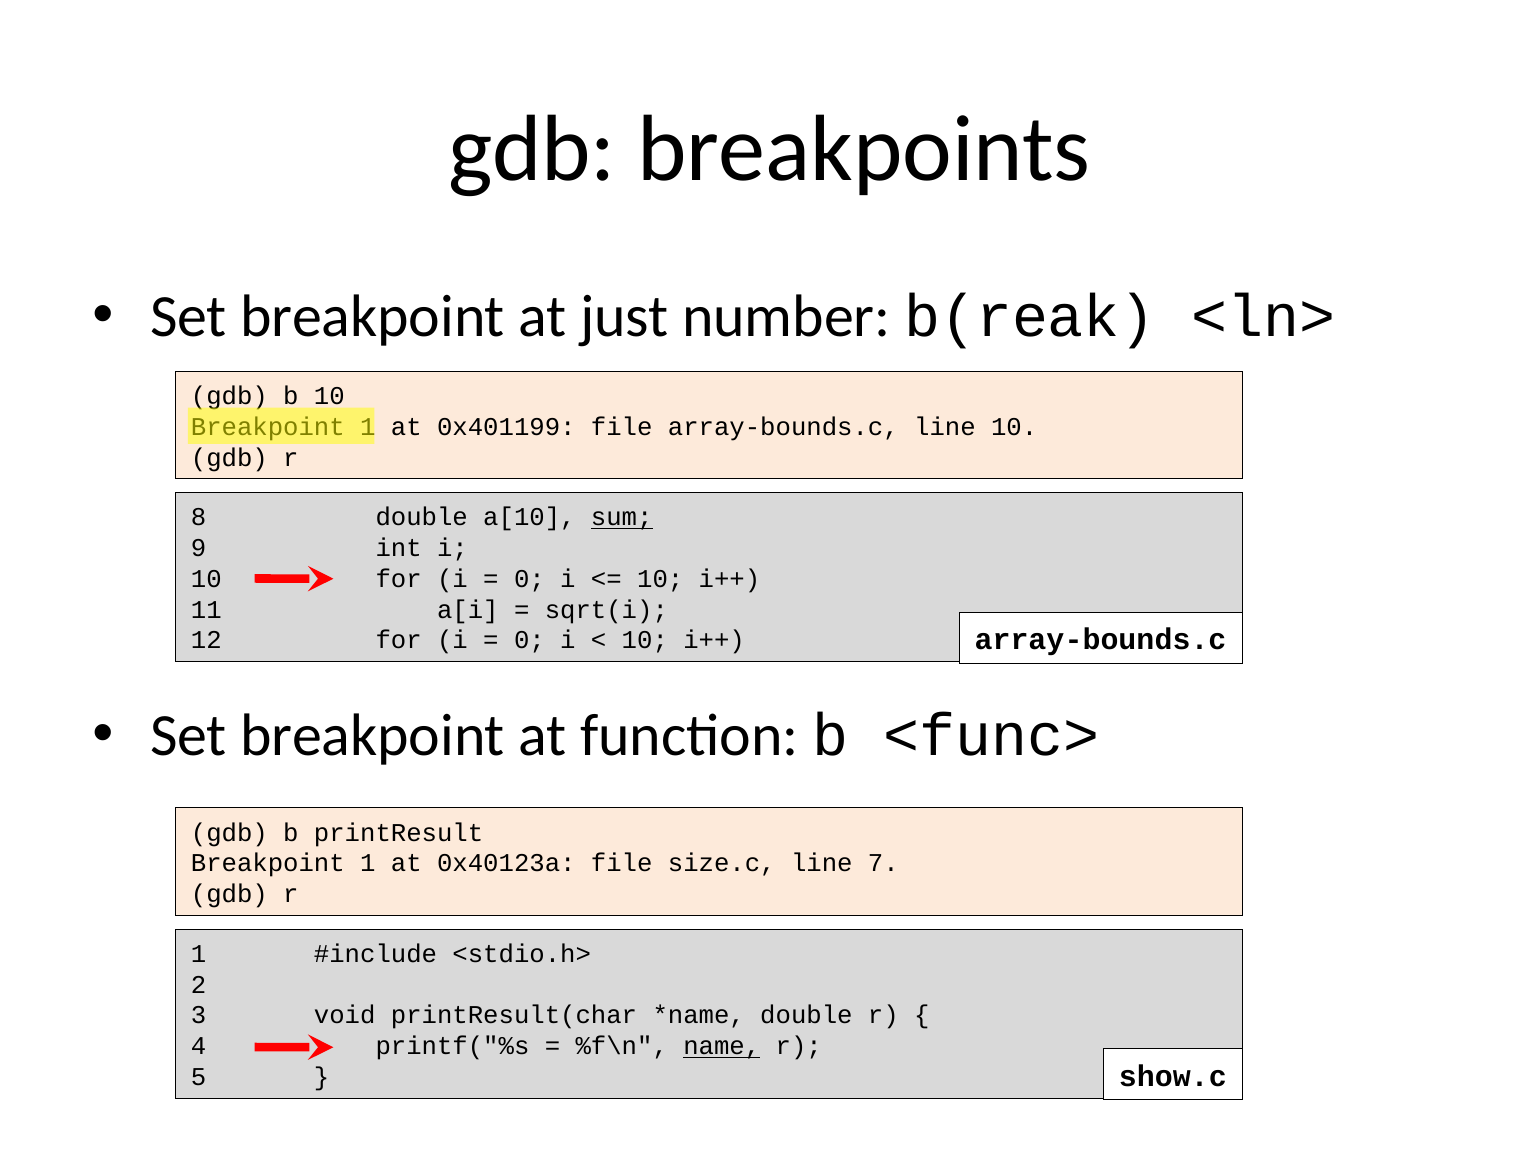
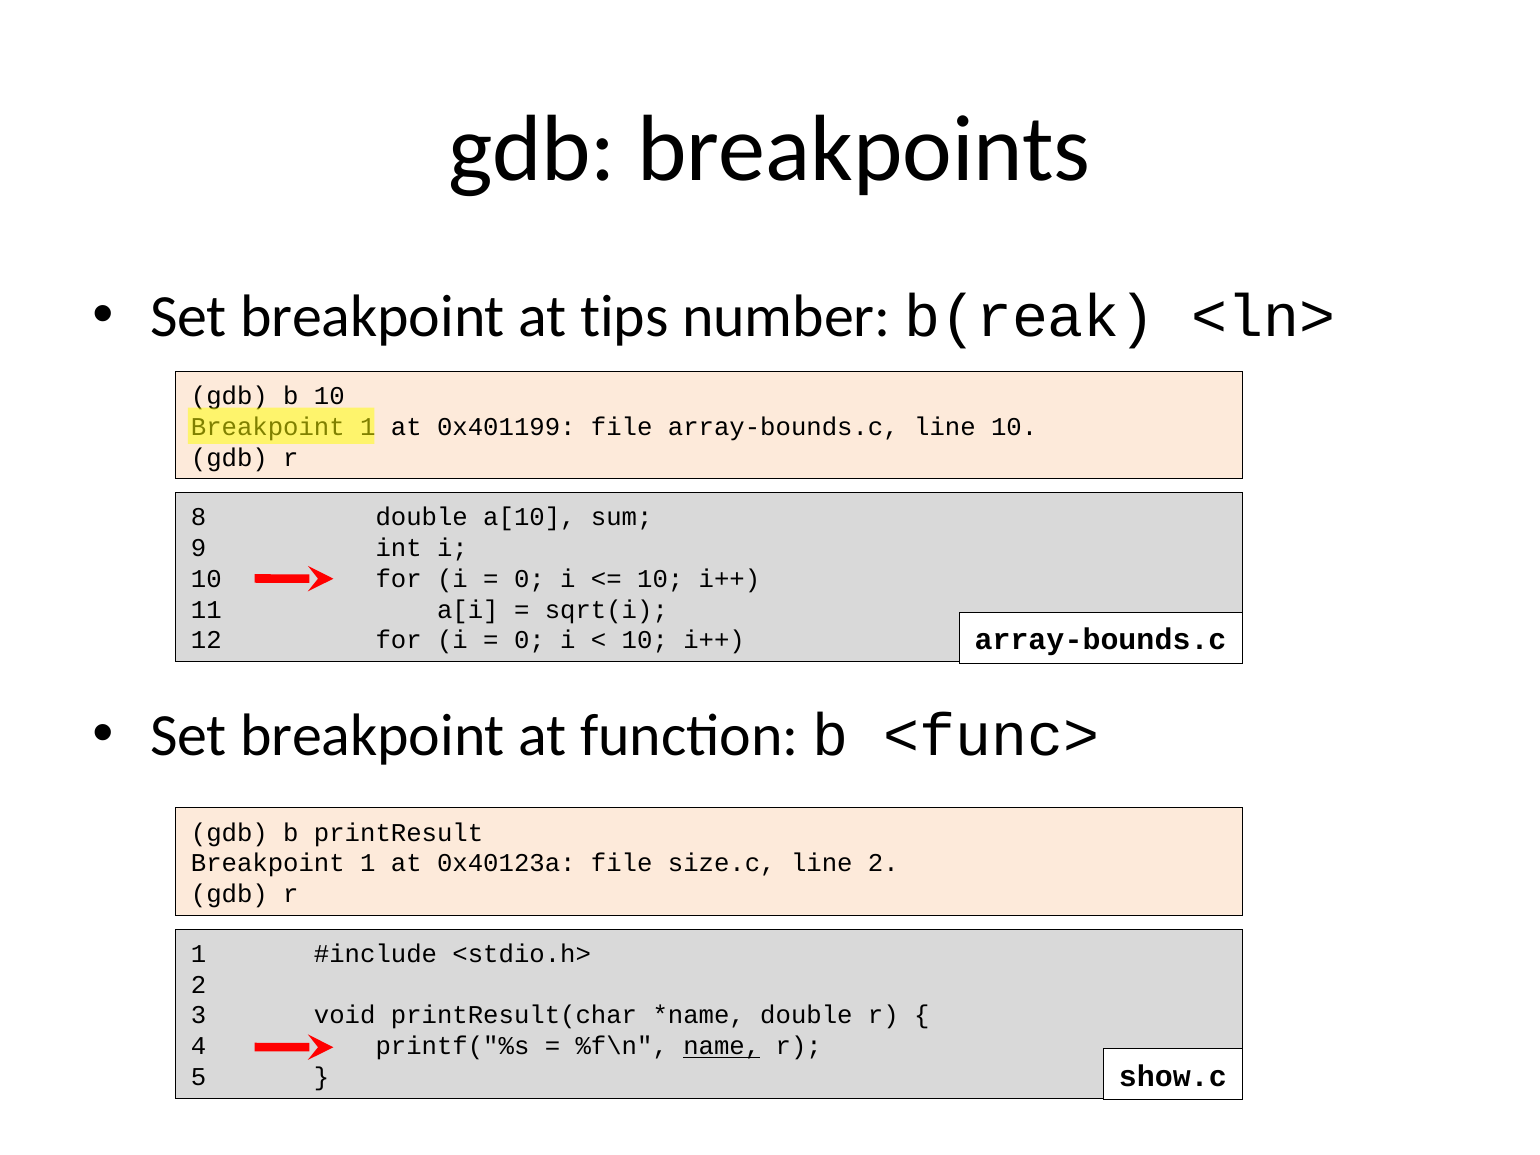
just: just -> tips
sum underline: present -> none
line 7: 7 -> 2
